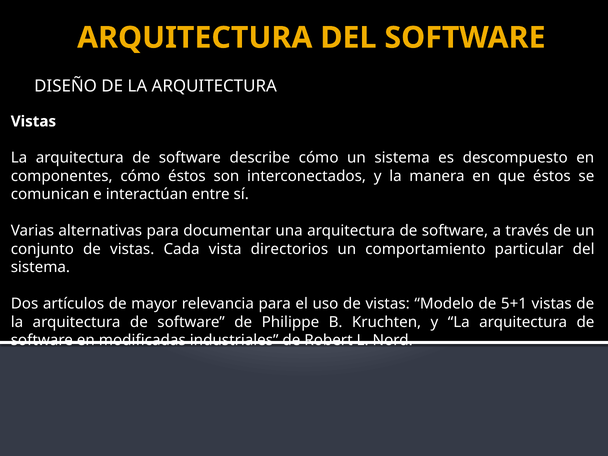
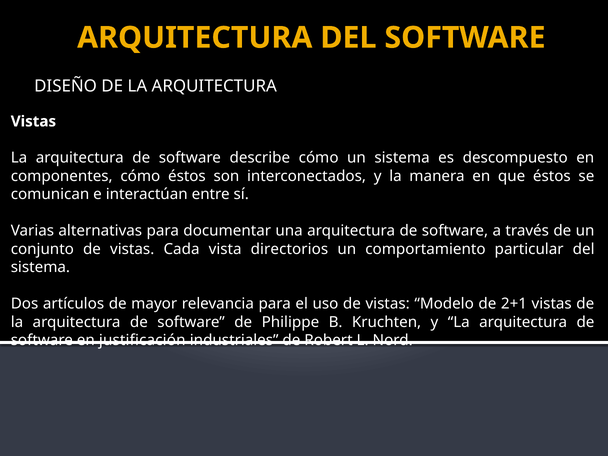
5+1: 5+1 -> 2+1
modificadas: modificadas -> justificación
